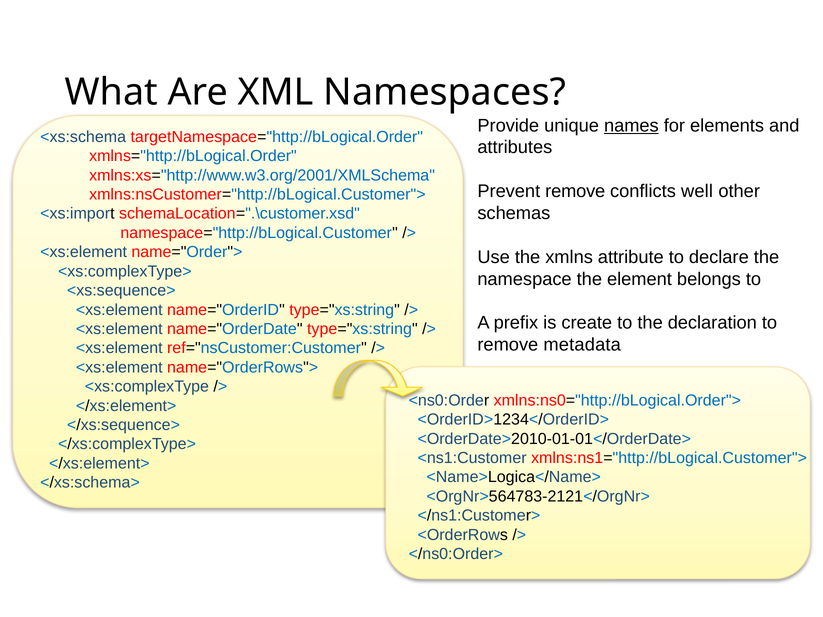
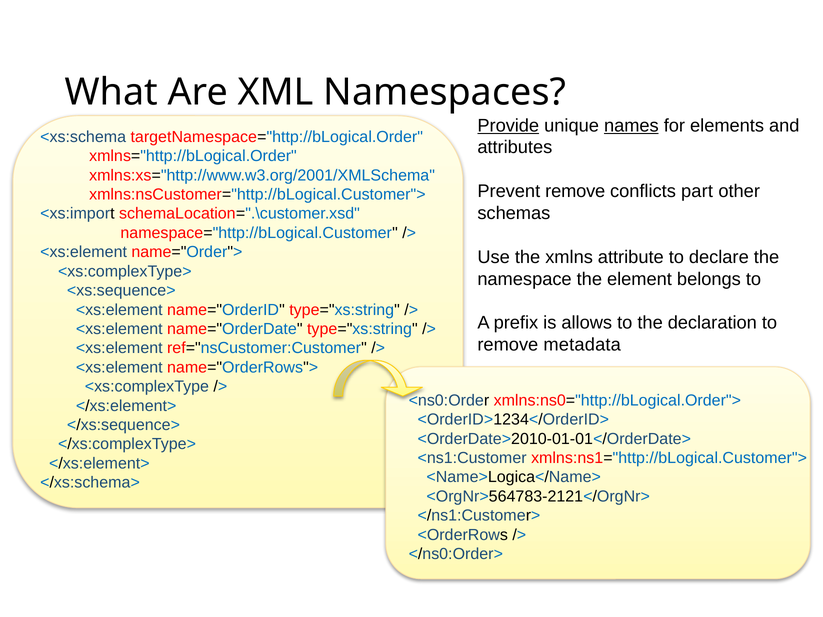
Provide underline: none -> present
well: well -> part
create: create -> allows
